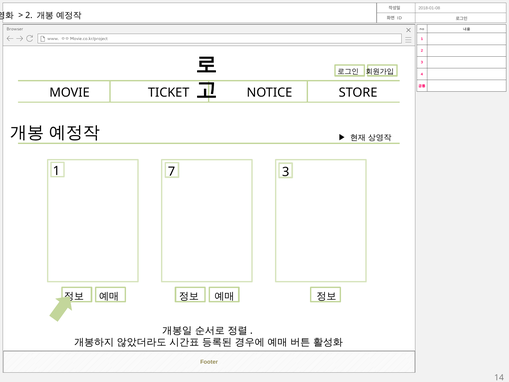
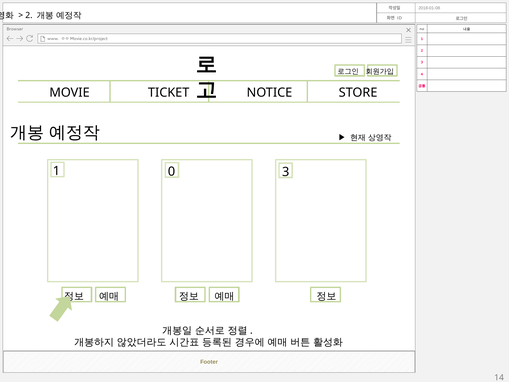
7: 7 -> 0
